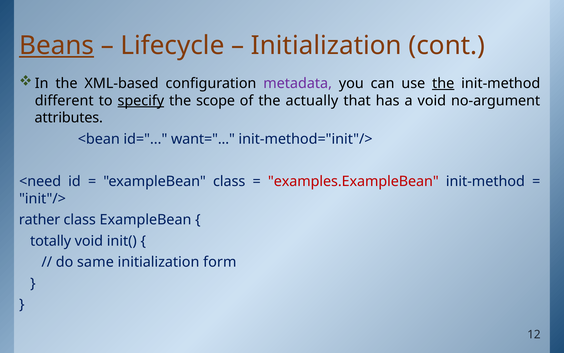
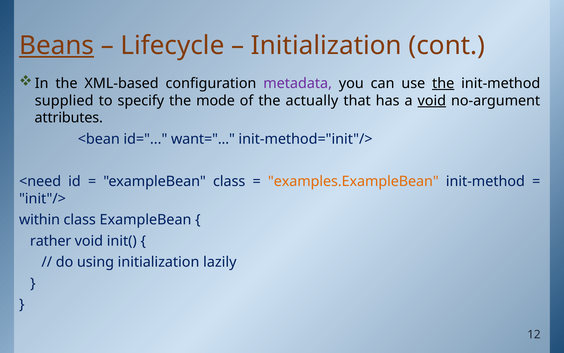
different: different -> supplied
specify underline: present -> none
scope: scope -> mode
void at (432, 100) underline: none -> present
examples.ExampleBean colour: red -> orange
rather: rather -> within
totally: totally -> rather
same: same -> using
form: form -> lazily
